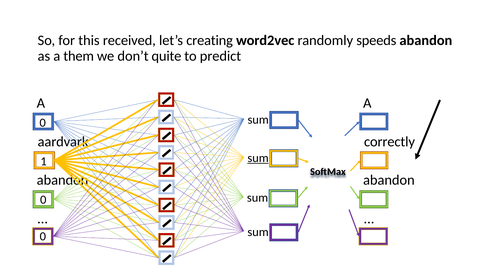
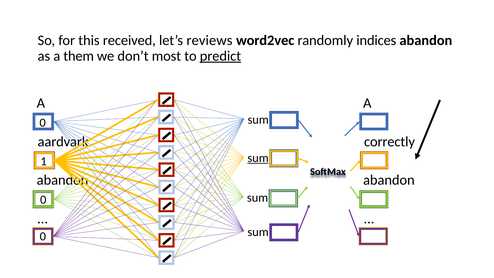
creating: creating -> reviews
speeds: speeds -> indices
quite: quite -> most
predict underline: none -> present
